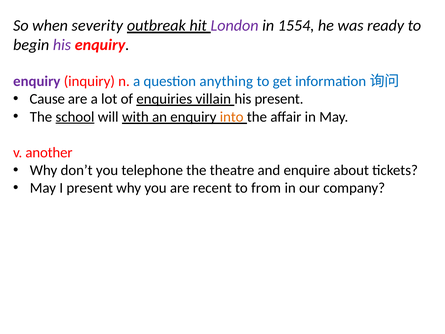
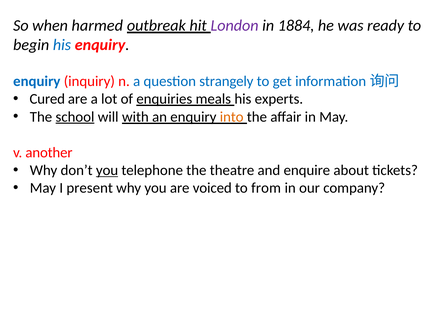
severity: severity -> harmed
1554: 1554 -> 1884
his at (62, 45) colour: purple -> blue
enquiry at (37, 81) colour: purple -> blue
anything: anything -> strangely
Cause: Cause -> Cured
villain: villain -> meals
his present: present -> experts
you at (107, 170) underline: none -> present
recent: recent -> voiced
